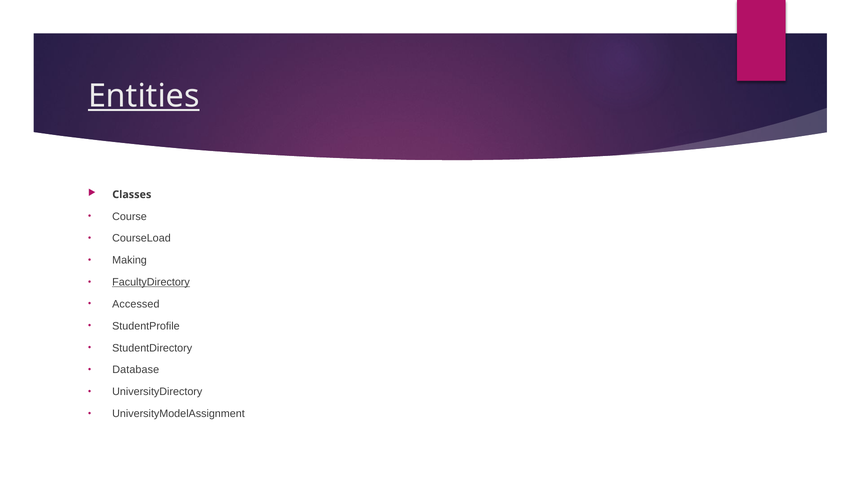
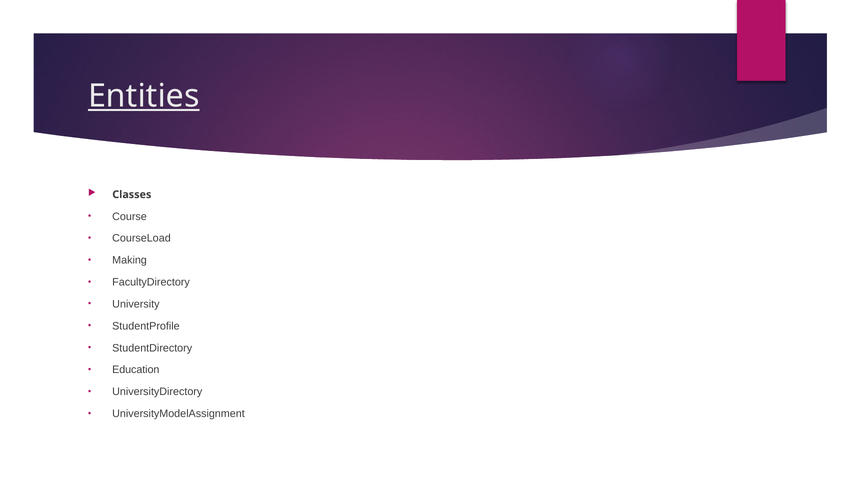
FacultyDirectory underline: present -> none
Accessed: Accessed -> University
Database: Database -> Education
